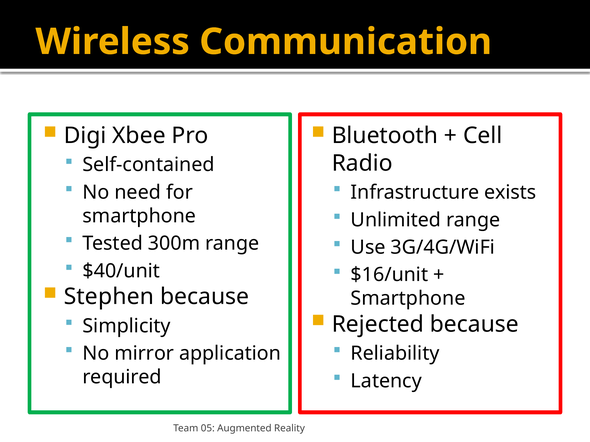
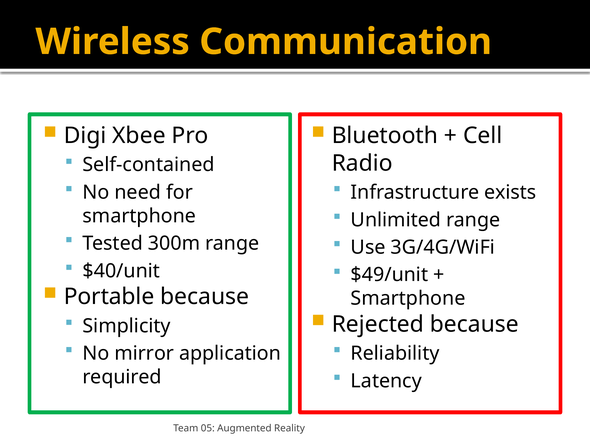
$16/unit: $16/unit -> $49/unit
Stephen: Stephen -> Portable
